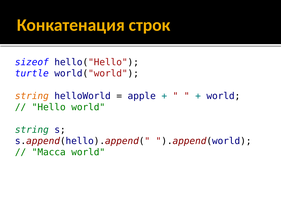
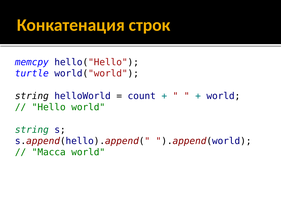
sizeof: sizeof -> memcpy
string at (32, 96) colour: orange -> black
apple: apple -> count
